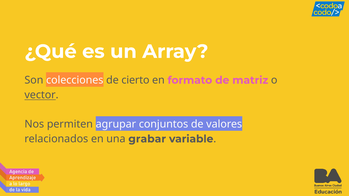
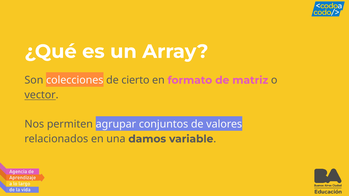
grabar: grabar -> damos
